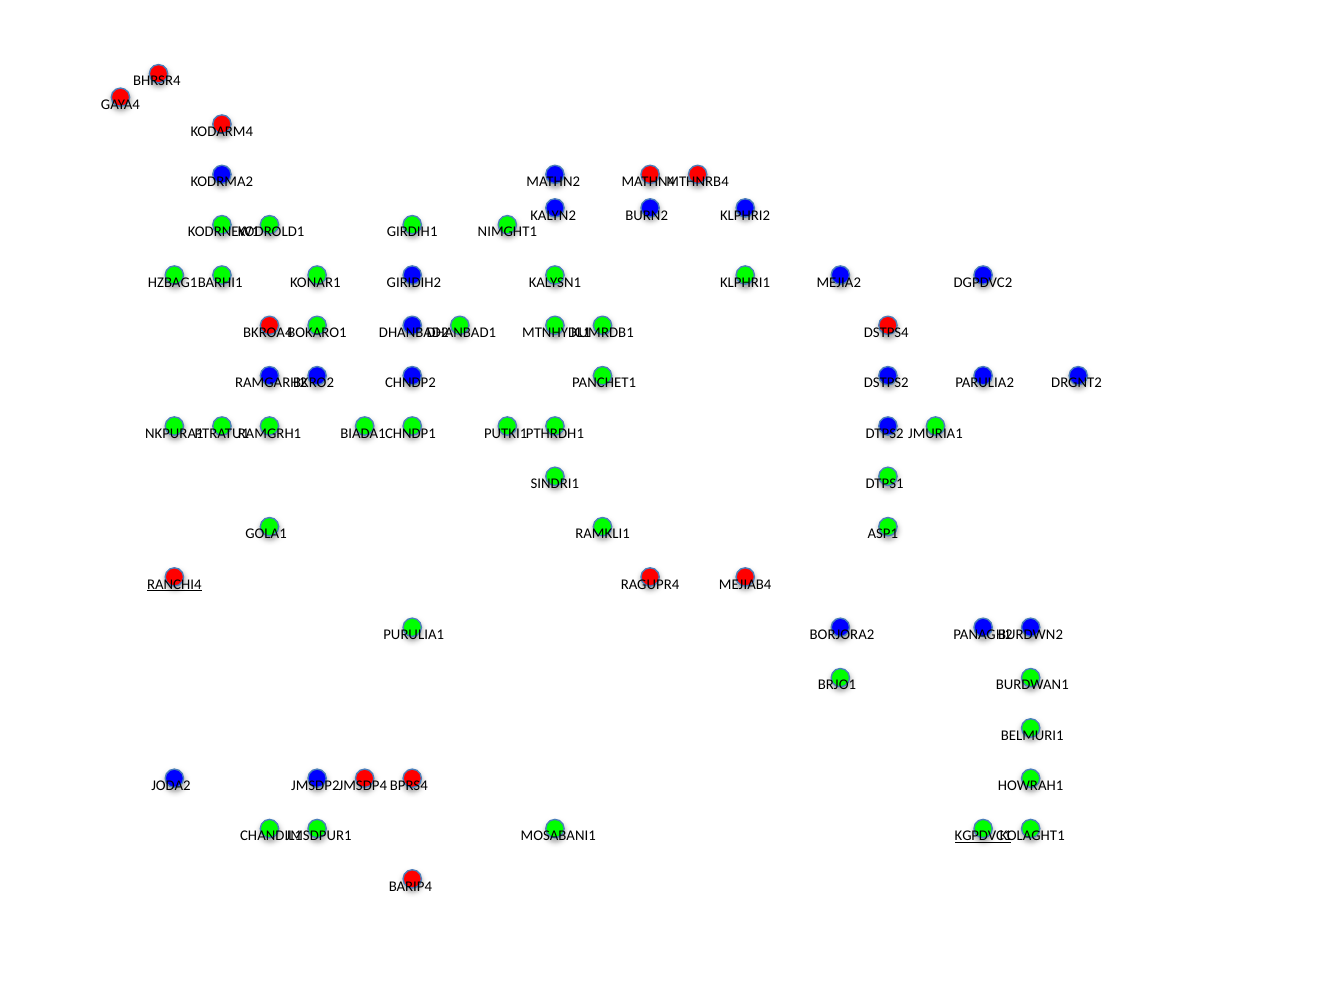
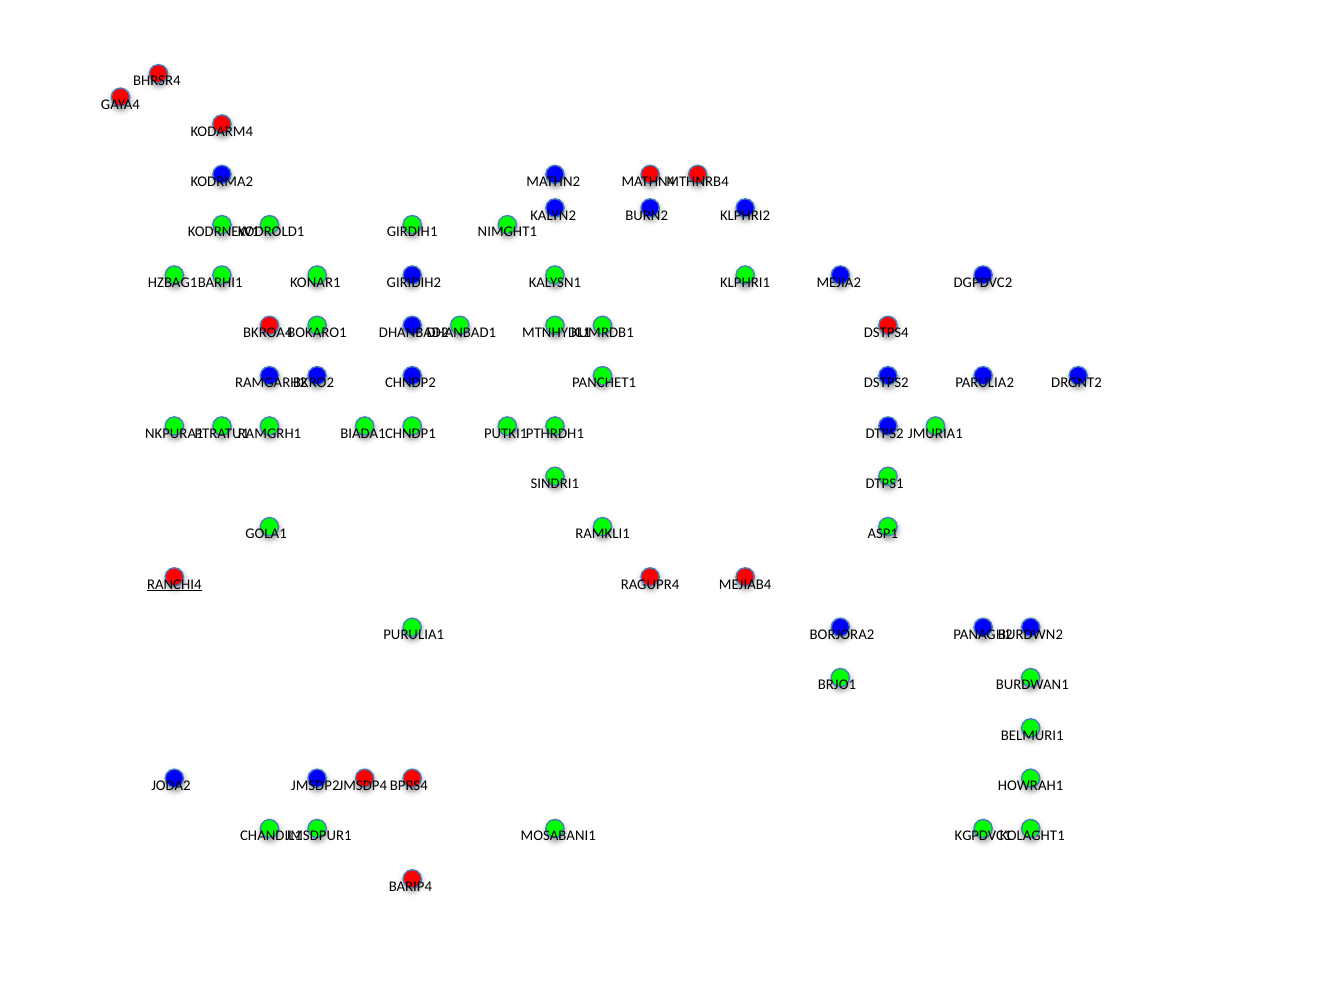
KGPDVC1 underline: present -> none
